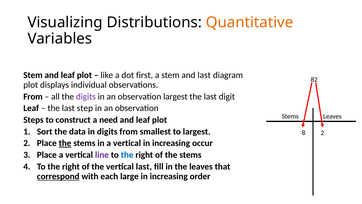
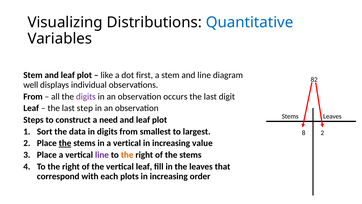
Quantitative colour: orange -> blue
and last: last -> line
plot at (31, 85): plot -> well
observation largest: largest -> occurs
occur: occur -> value
the at (127, 155) colour: blue -> orange
vertical last: last -> leaf
correspond underline: present -> none
large: large -> plots
